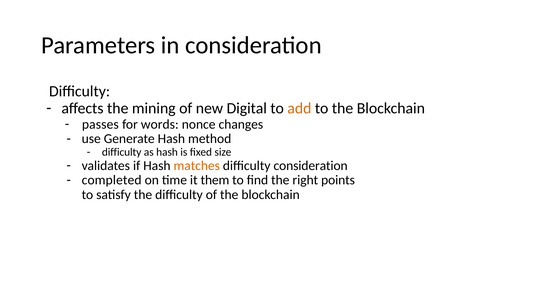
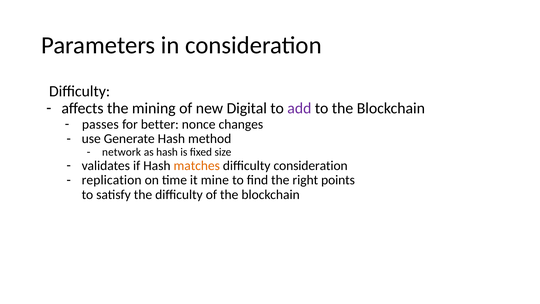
add colour: orange -> purple
words: words -> better
difficulty at (122, 152): difficulty -> network
completed: completed -> replication
them: them -> mine
